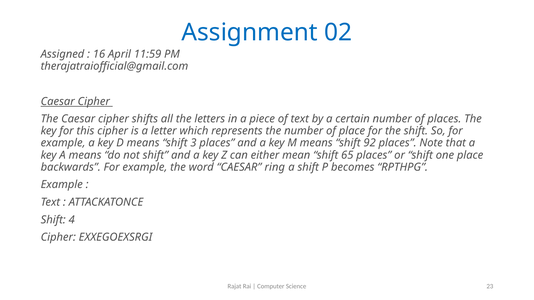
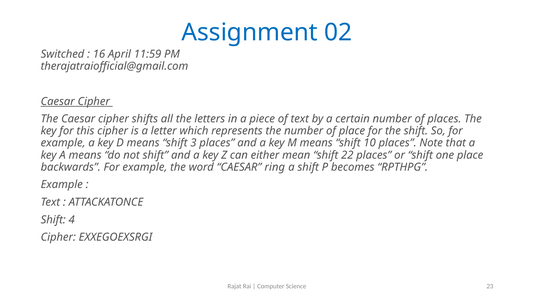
Assigned: Assigned -> Switched
92: 92 -> 10
65: 65 -> 22
